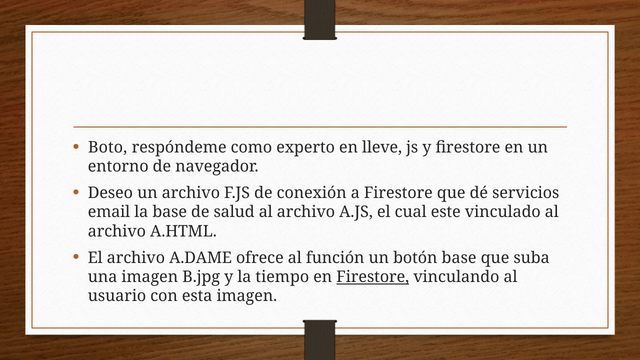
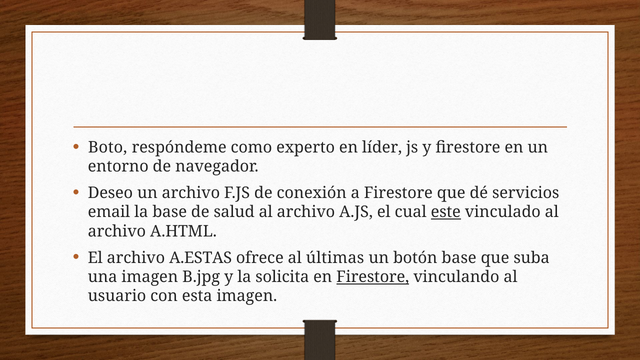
lleve: lleve -> líder
este underline: none -> present
A.DAME: A.DAME -> A.ESTAS
función: función -> últimas
tiempo: tiempo -> solicita
